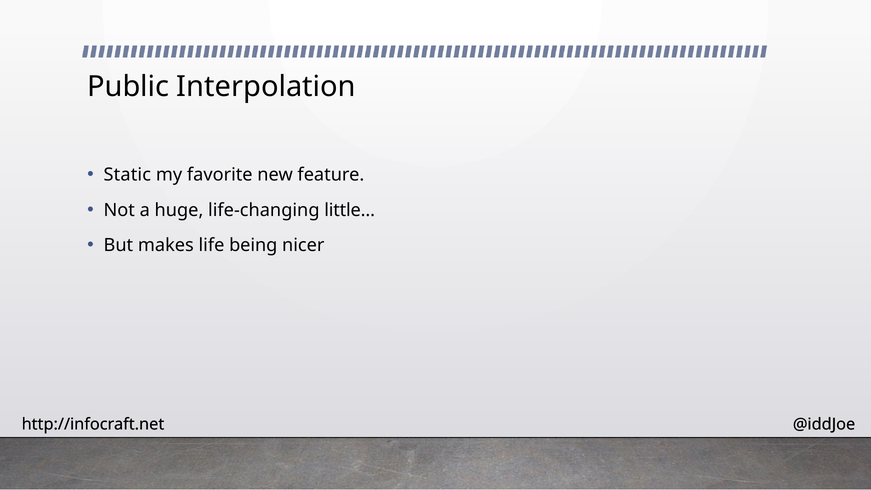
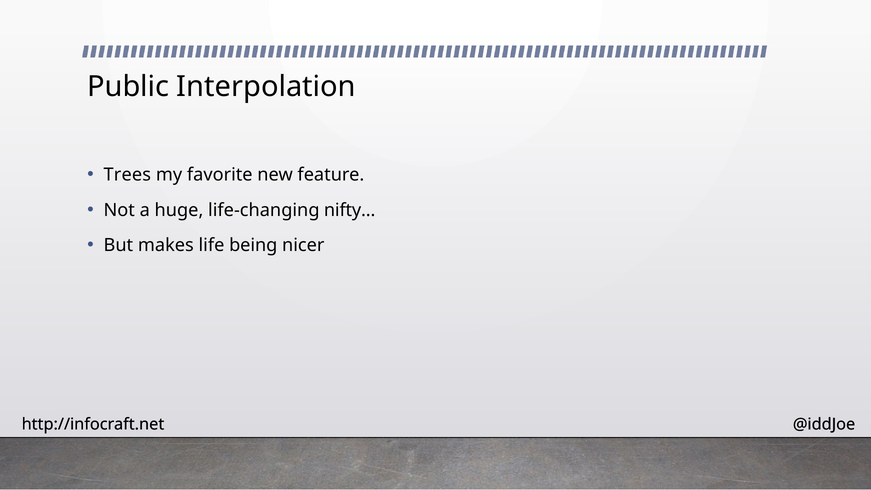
Static: Static -> Trees
little…: little… -> nifty…
